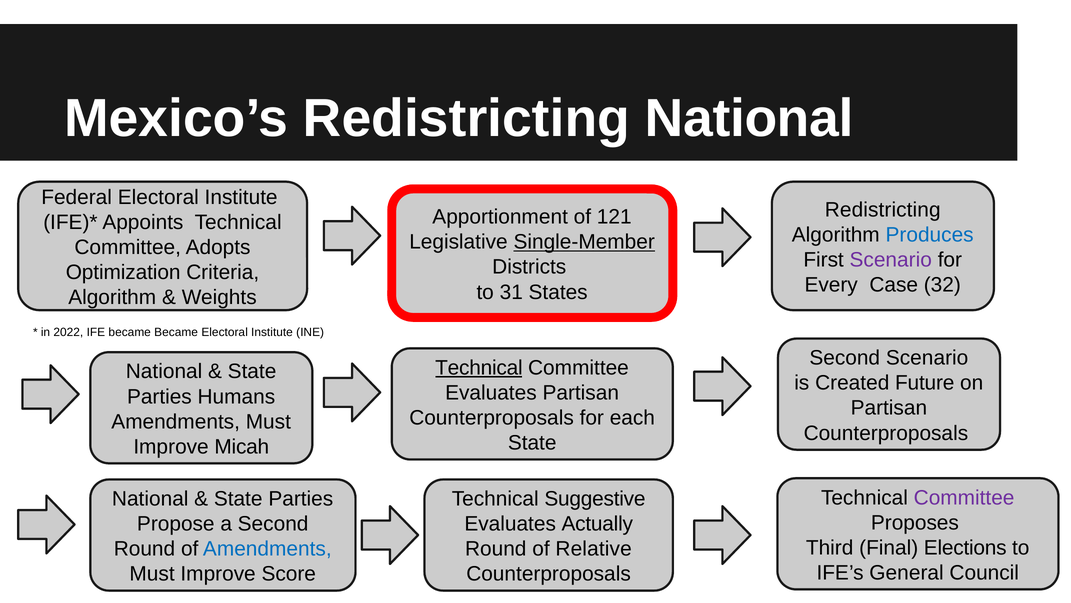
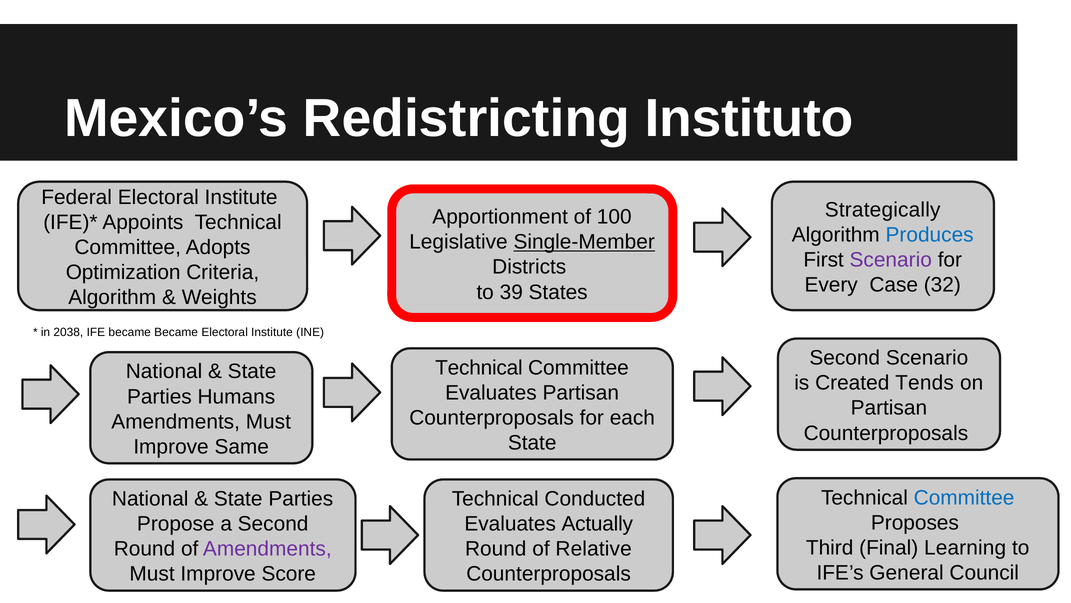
Redistricting National: National -> Instituto
Redistricting at (883, 210): Redistricting -> Strategically
121: 121 -> 100
31: 31 -> 39
2022: 2022 -> 2038
Technical at (479, 367) underline: present -> none
Future: Future -> Tends
Micah: Micah -> Same
Committee at (964, 497) colour: purple -> blue
Suggestive: Suggestive -> Conducted
Elections: Elections -> Learning
Amendments at (267, 548) colour: blue -> purple
